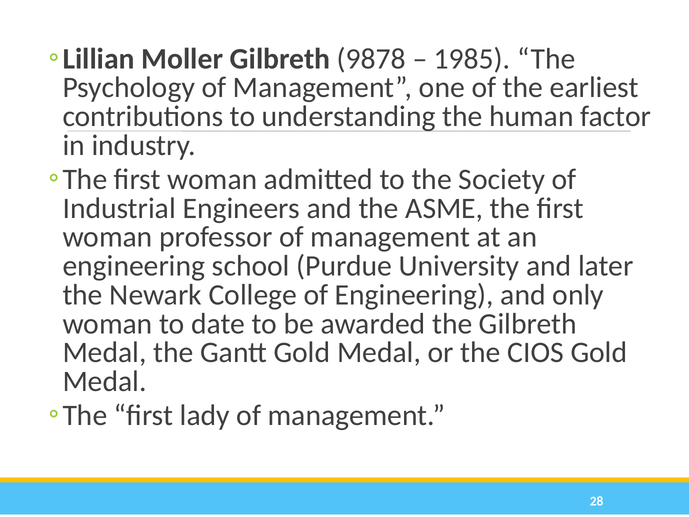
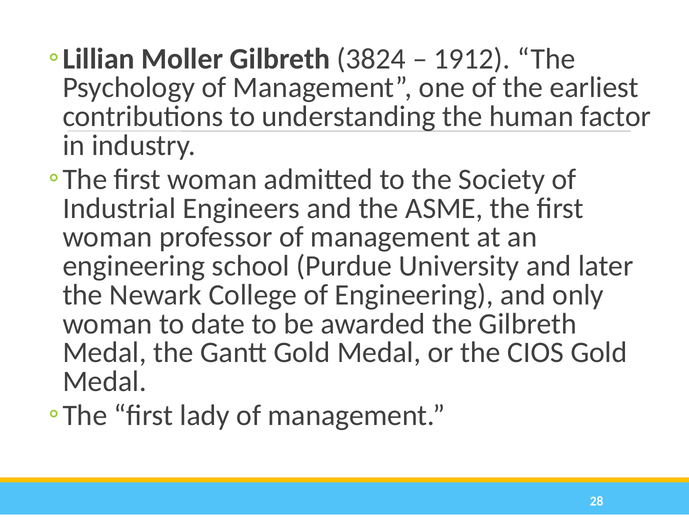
9878: 9878 -> 3824
1985: 1985 -> 1912
